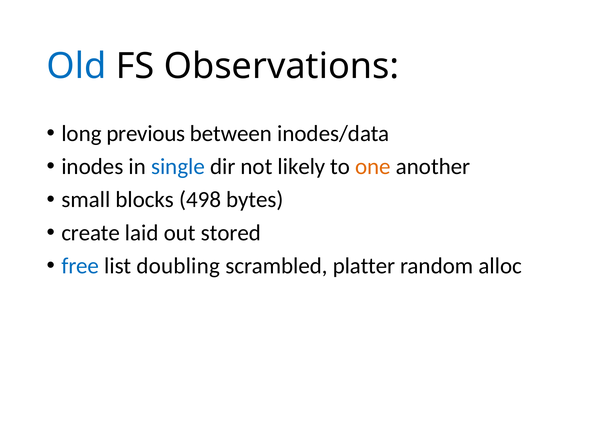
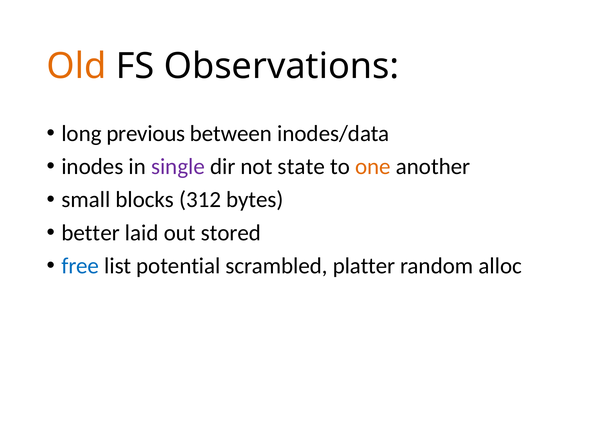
Old colour: blue -> orange
single colour: blue -> purple
likely: likely -> state
498: 498 -> 312
create: create -> better
doubling: doubling -> potential
